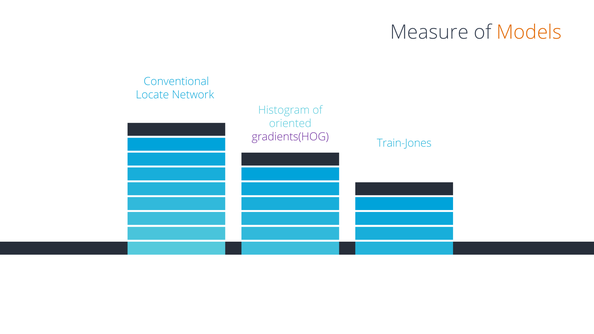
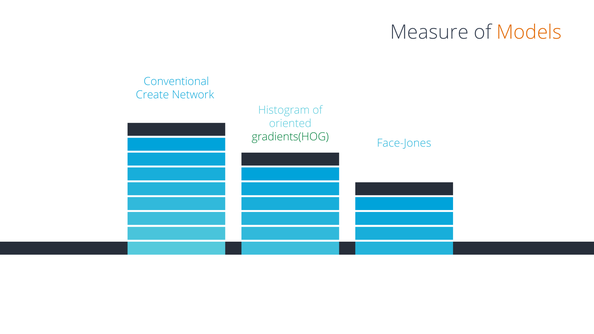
Locate: Locate -> Create
gradients(HOG colour: purple -> green
Train-Jones: Train-Jones -> Face-Jones
